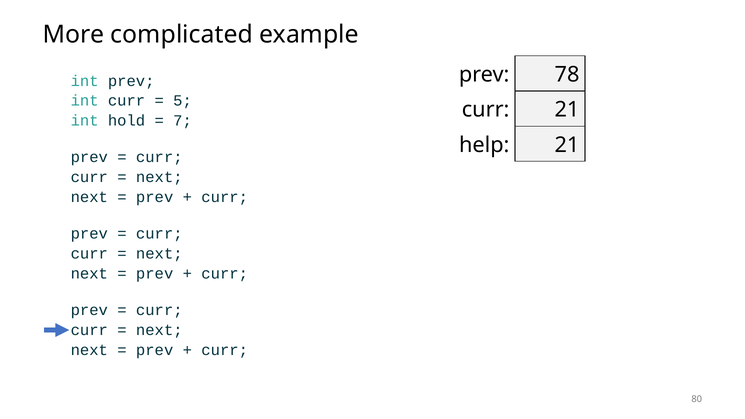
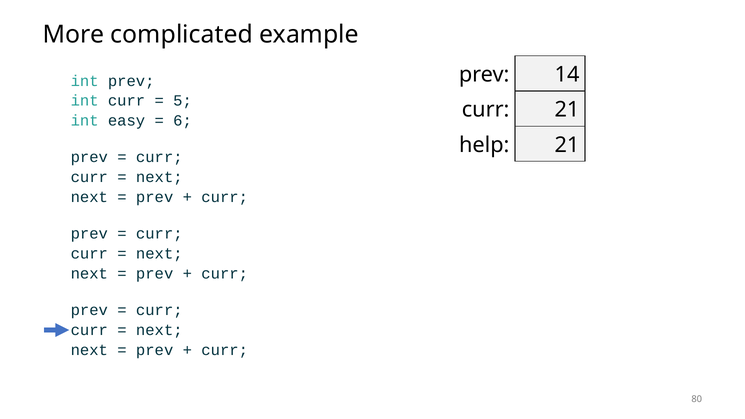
78: 78 -> 14
hold: hold -> easy
7: 7 -> 6
